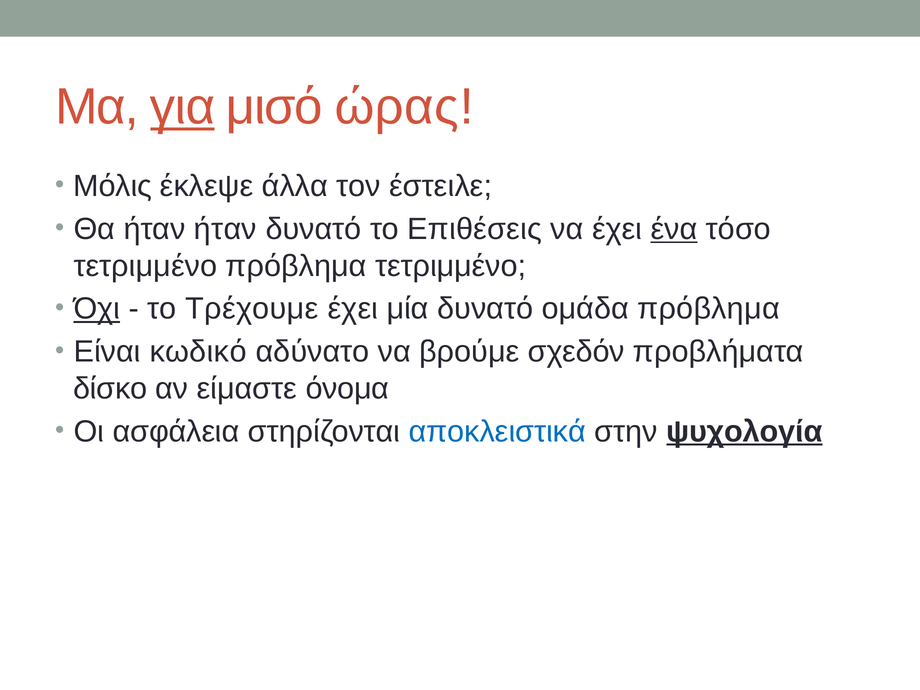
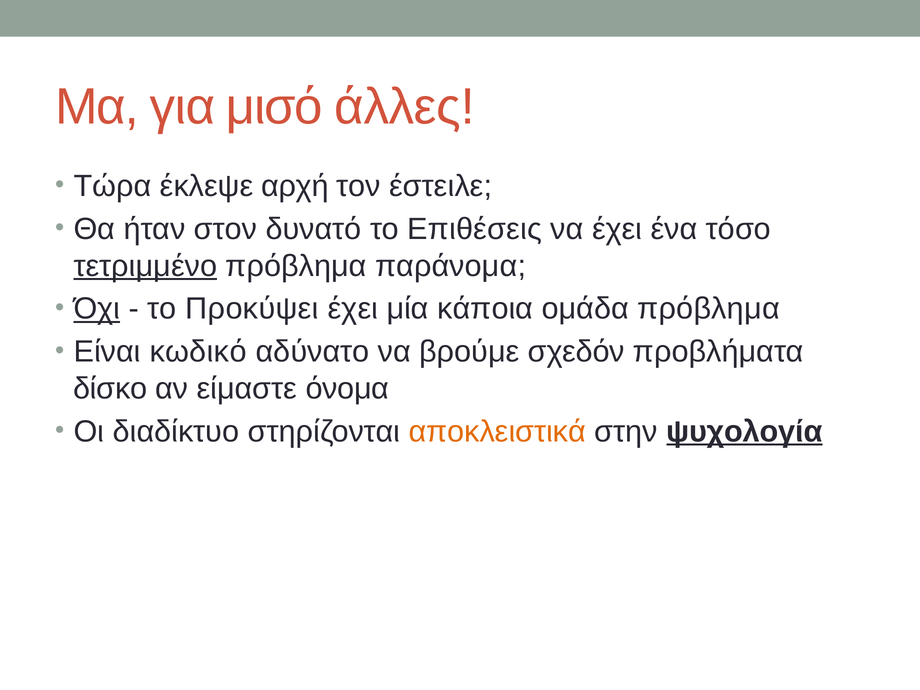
για underline: present -> none
ώρας: ώρας -> άλλες
Μόλις: Μόλις -> Τώρα
άλλα: άλλα -> αρχή
ήταν ήταν: ήταν -> στον
ένα underline: present -> none
τετριμμένο at (145, 266) underline: none -> present
πρόβλημα τετριμμένο: τετριμμένο -> παράνομα
Τρέχουμε: Τρέχουμε -> Προκύψει
μία δυνατό: δυνατό -> κάποια
ασφάλεια: ασφάλεια -> διαδίκτυο
αποκλειστικά colour: blue -> orange
